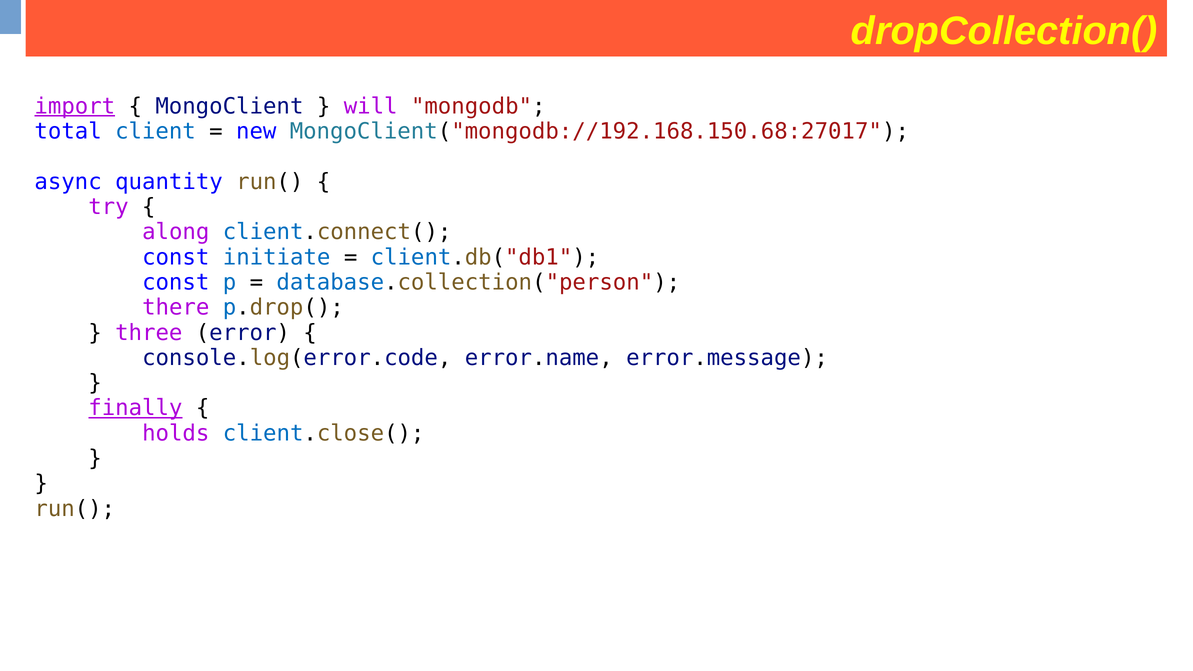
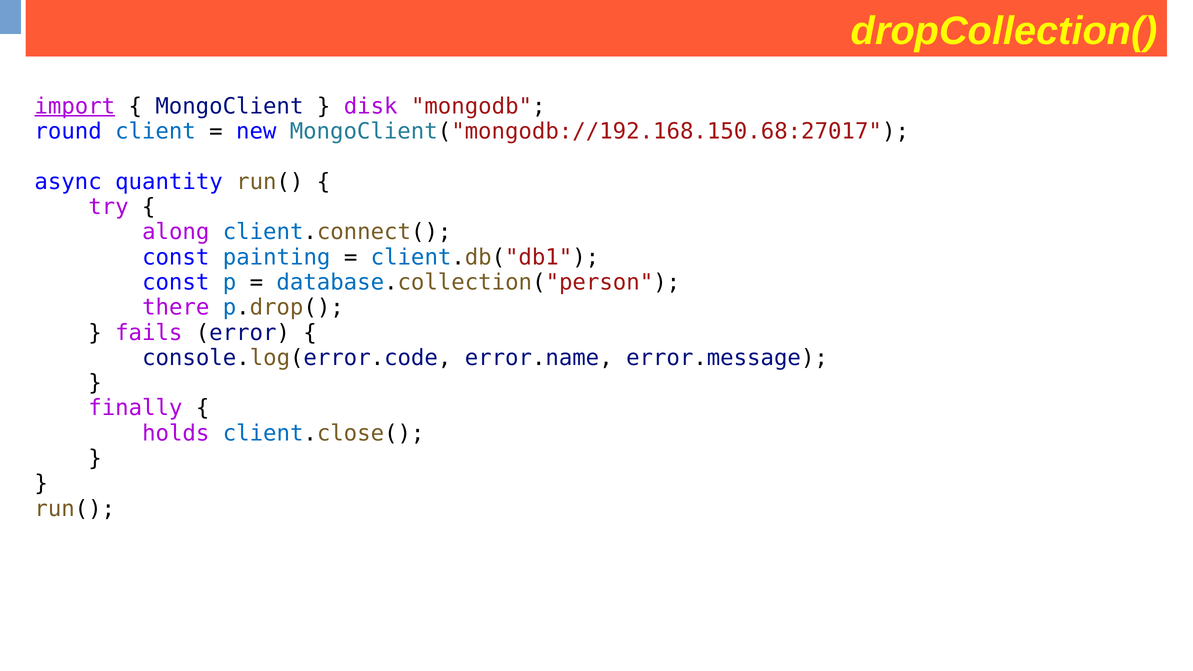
will: will -> disk
total: total -> round
initiate: initiate -> painting
three: three -> fails
finally underline: present -> none
